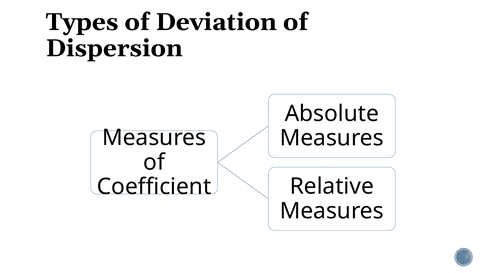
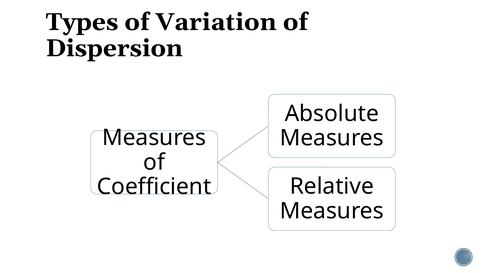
Deviation: Deviation -> Variation
